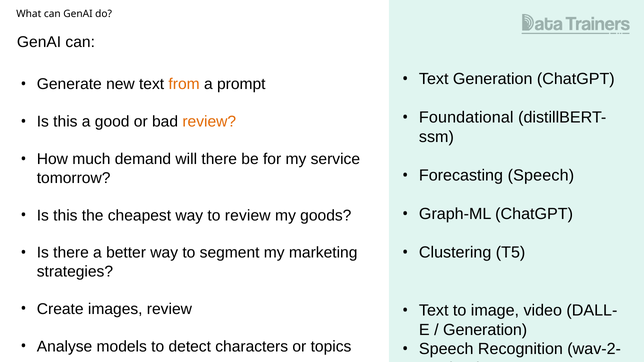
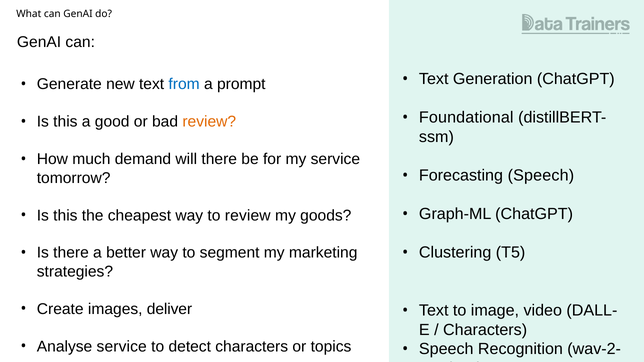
from colour: orange -> blue
images review: review -> deliver
Generation at (485, 330): Generation -> Characters
Analyse models: models -> service
